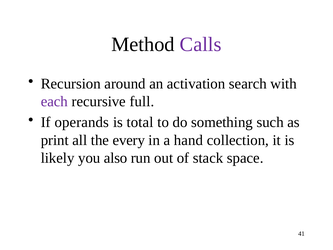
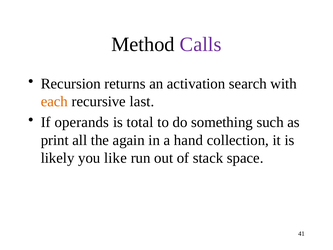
around: around -> returns
each colour: purple -> orange
full: full -> last
every: every -> again
also: also -> like
